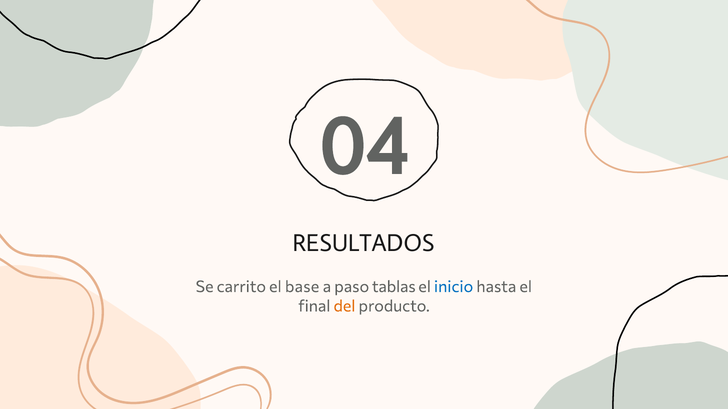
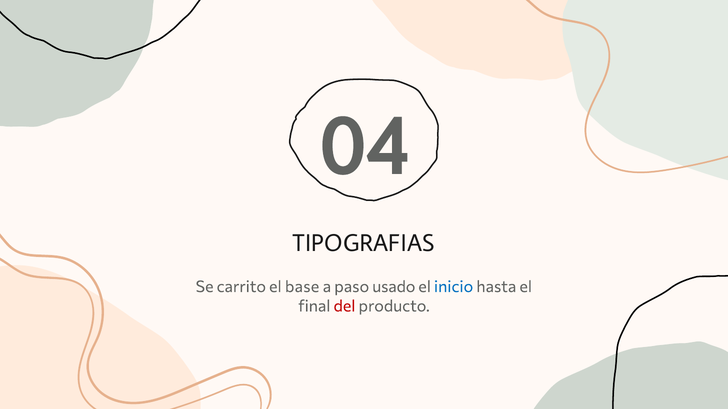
RESULTADOS: RESULTADOS -> TIPOGRAFIAS
tablas: tablas -> usado
del colour: orange -> red
